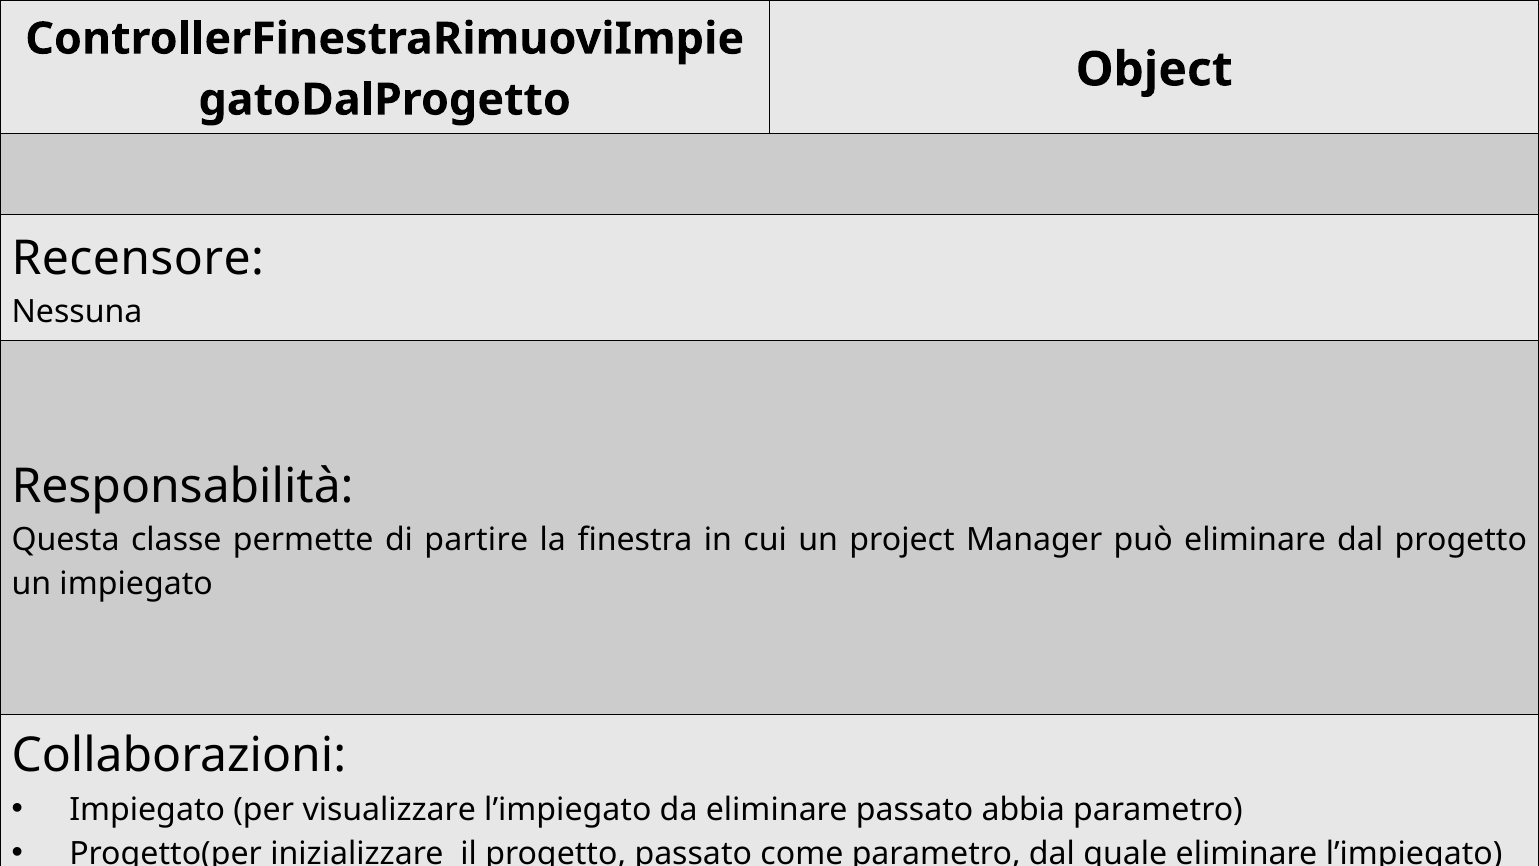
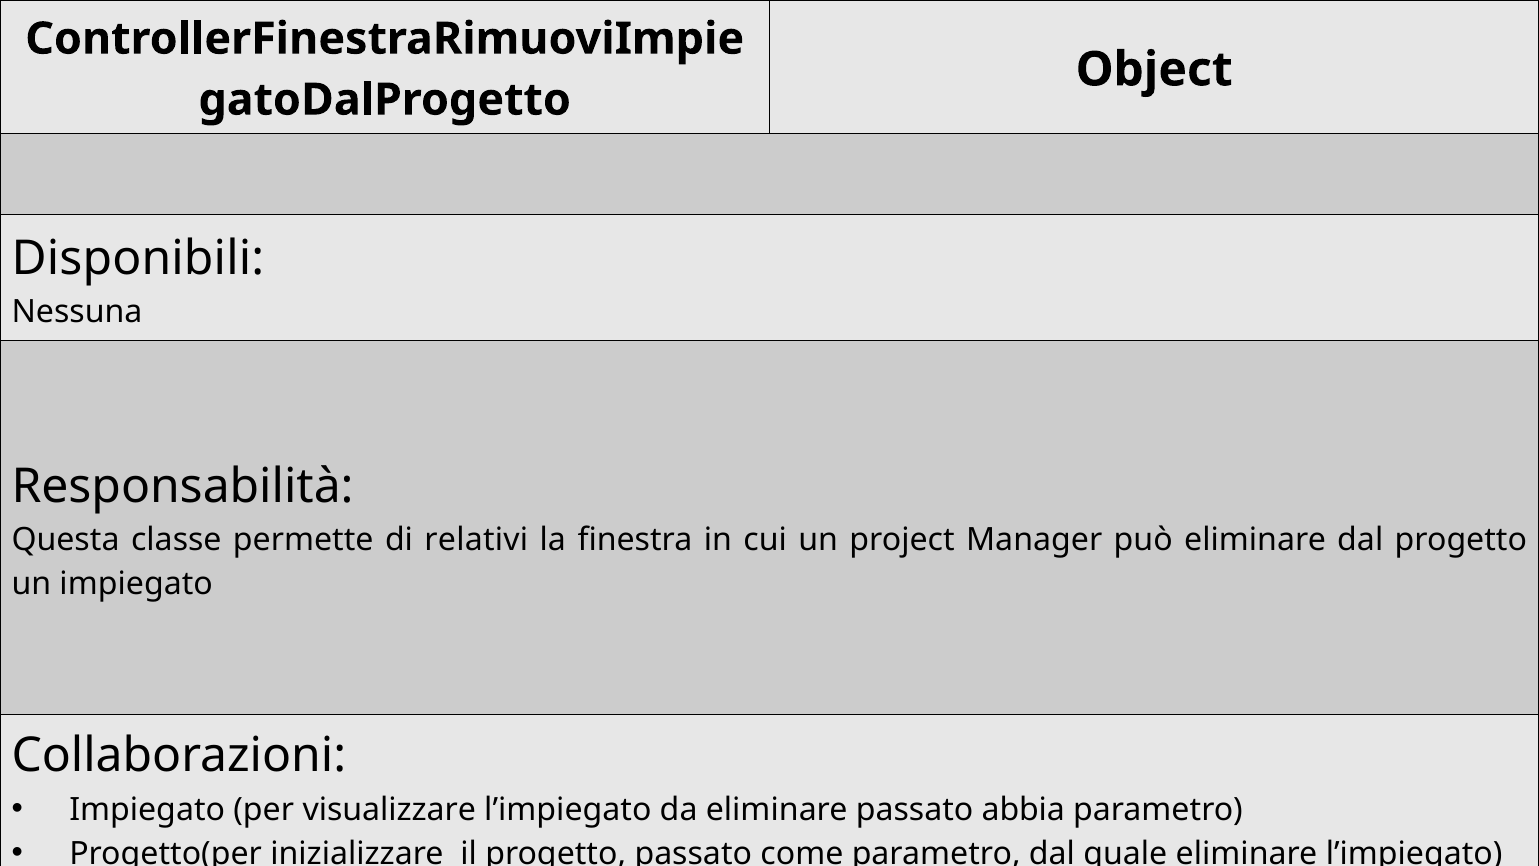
Recensore: Recensore -> Disponibili
partire: partire -> relativi
